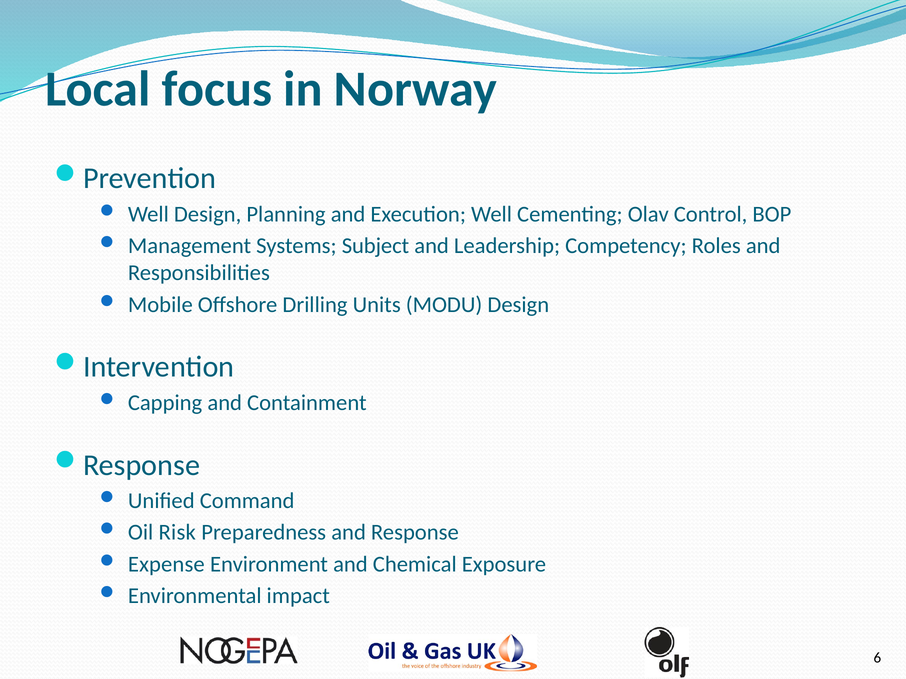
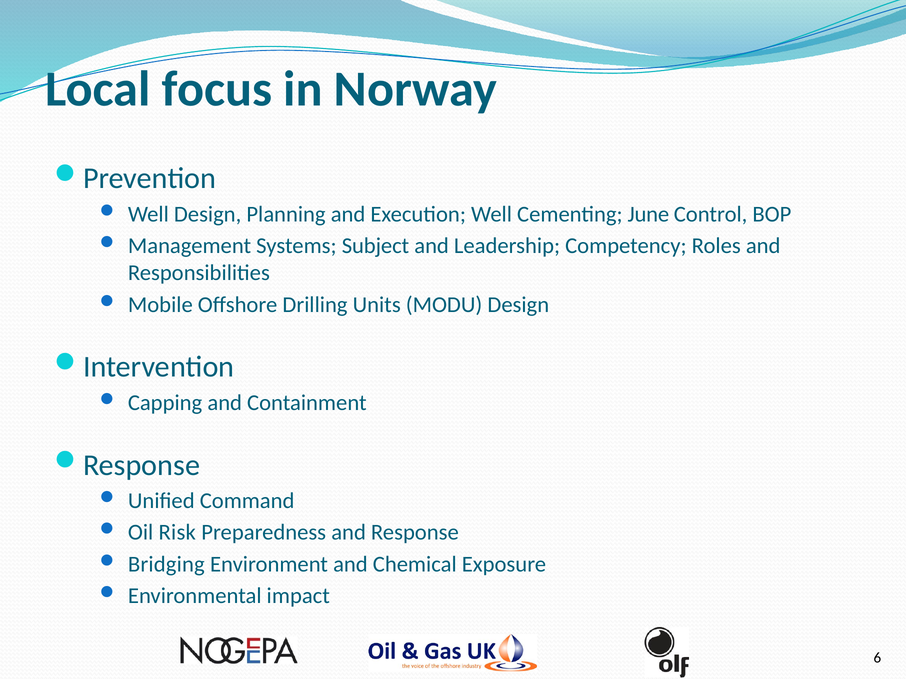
Olav: Olav -> June
Expense: Expense -> Bridging
